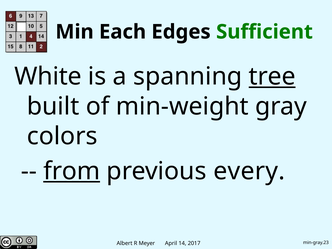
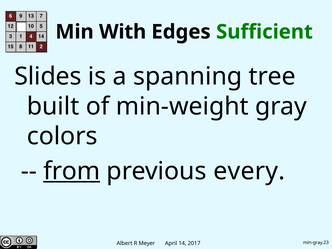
Each: Each -> With
White: White -> Slides
tree underline: present -> none
